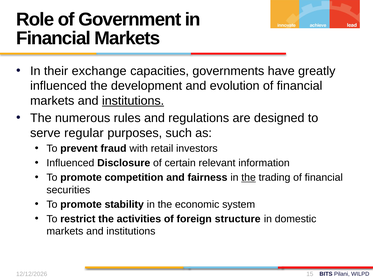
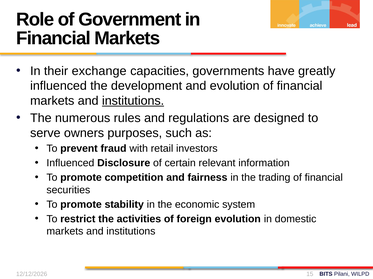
regular: regular -> owners
the at (249, 178) underline: present -> none
foreign structure: structure -> evolution
